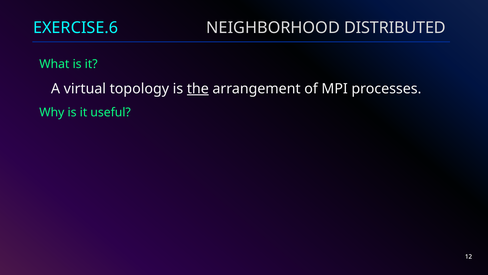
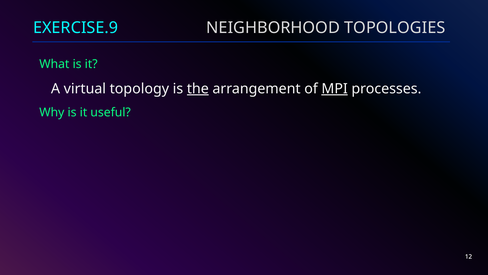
EXERCISE.6: EXERCISE.6 -> EXERCISE.9
DISTRIBUTED: DISTRIBUTED -> TOPOLOGIES
MPI underline: none -> present
